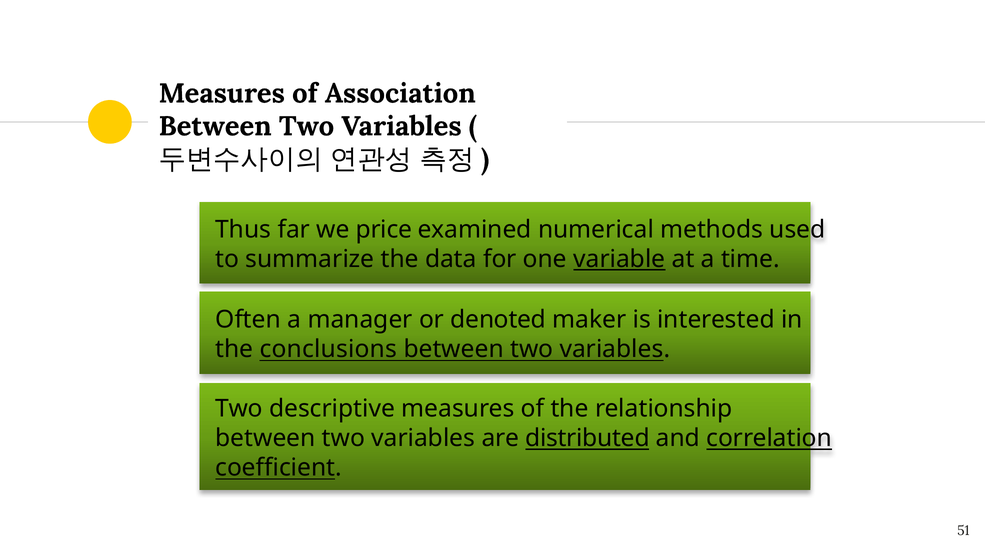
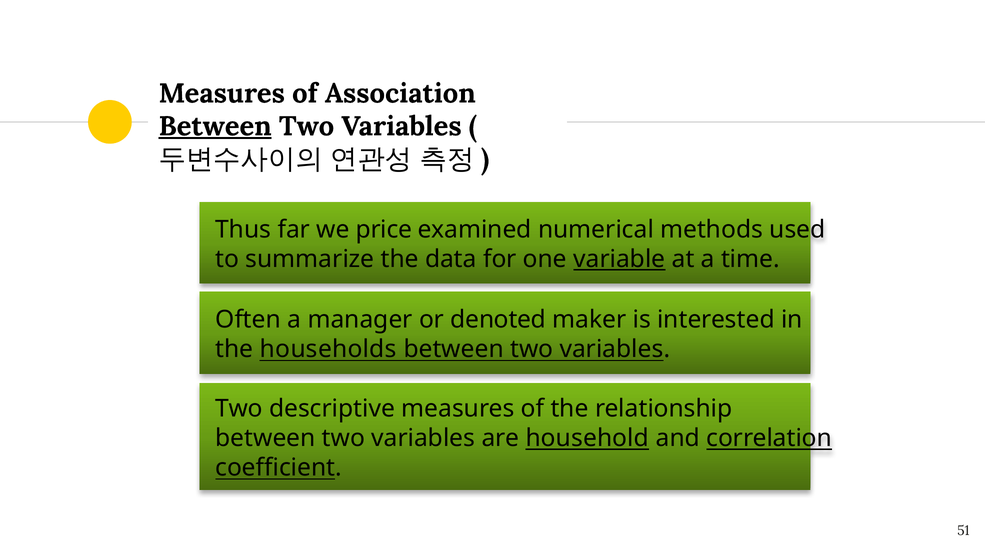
Between at (215, 126) underline: none -> present
conclusions: conclusions -> households
distributed: distributed -> household
